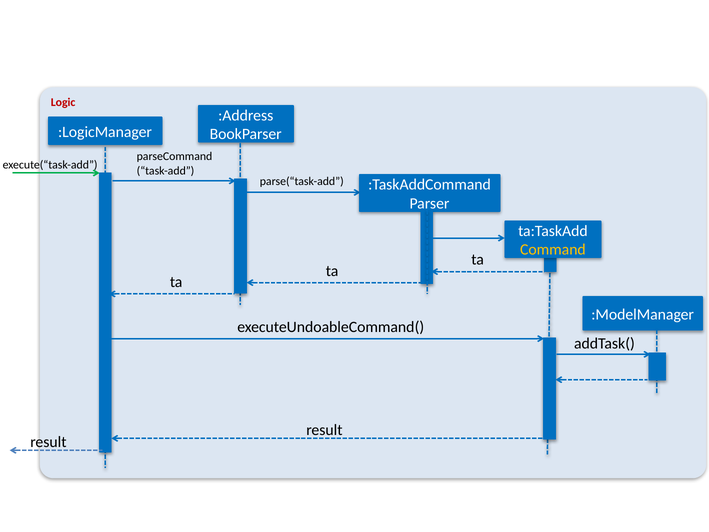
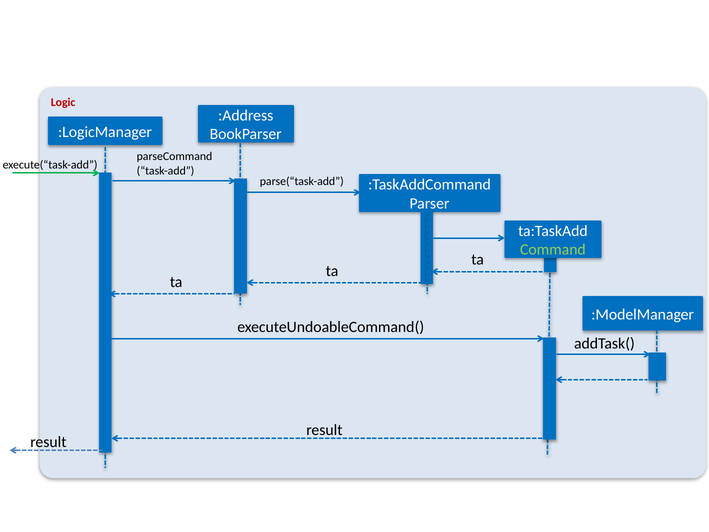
Command colour: yellow -> light green
